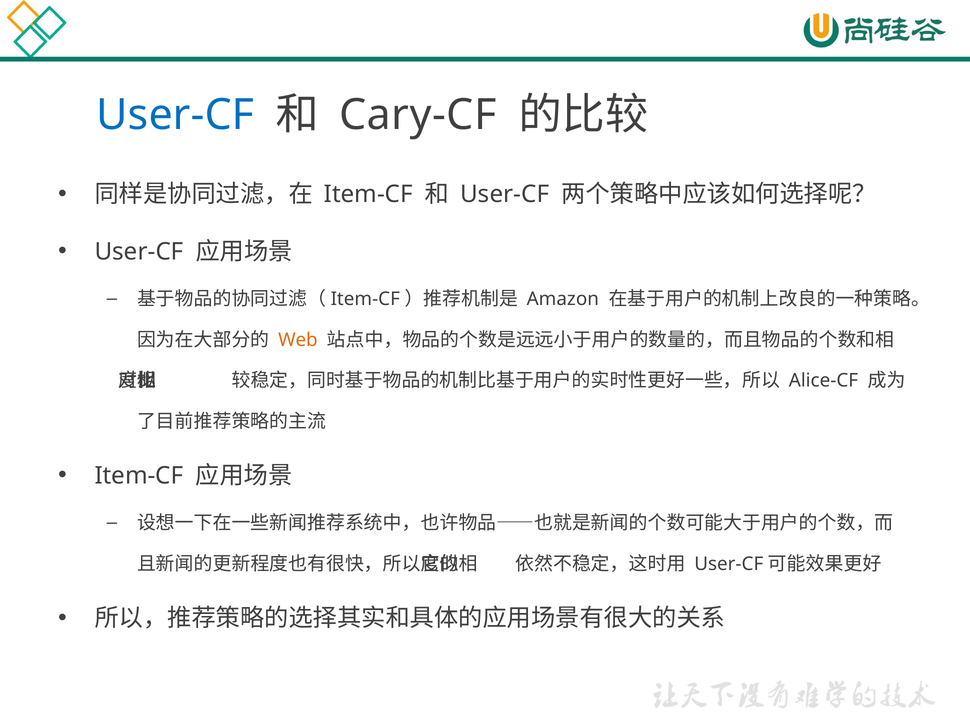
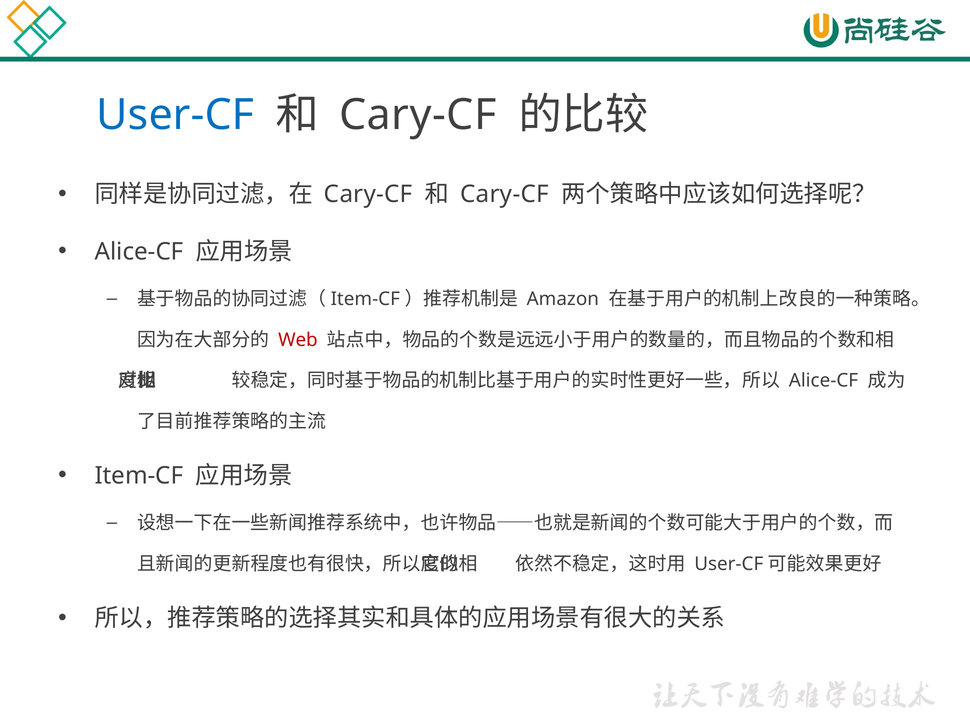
Item-CF at (368, 194): Item-CF -> Cary-CF
User-CF at (505, 194): User-CF -> Cary-CF
User-CF at (139, 251): User-CF -> Alice-CF
Web colour: orange -> red
